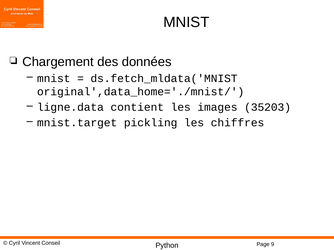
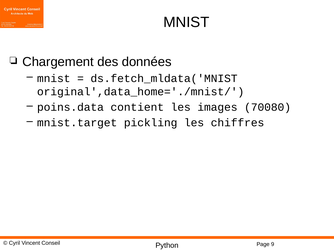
ligne.data: ligne.data -> poins.data
35203: 35203 -> 70080
